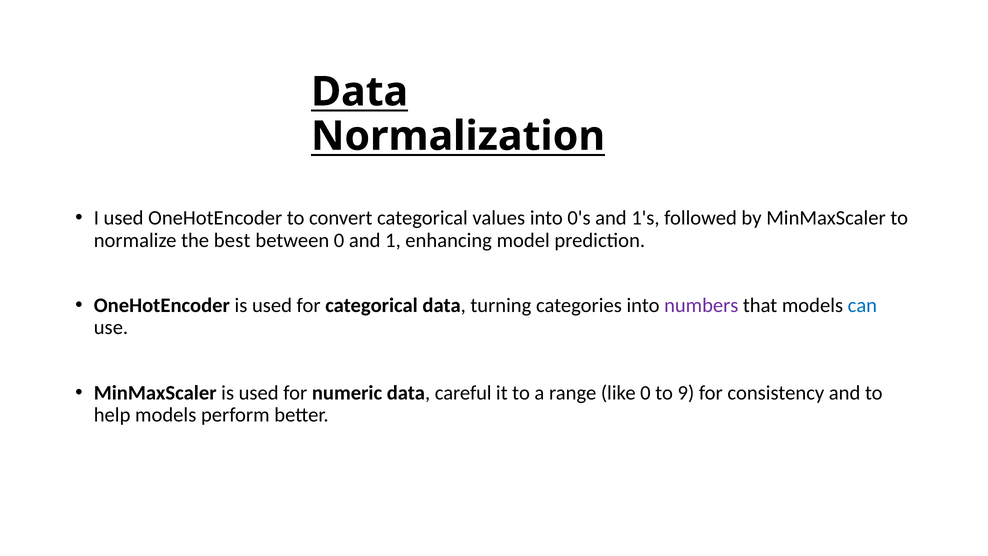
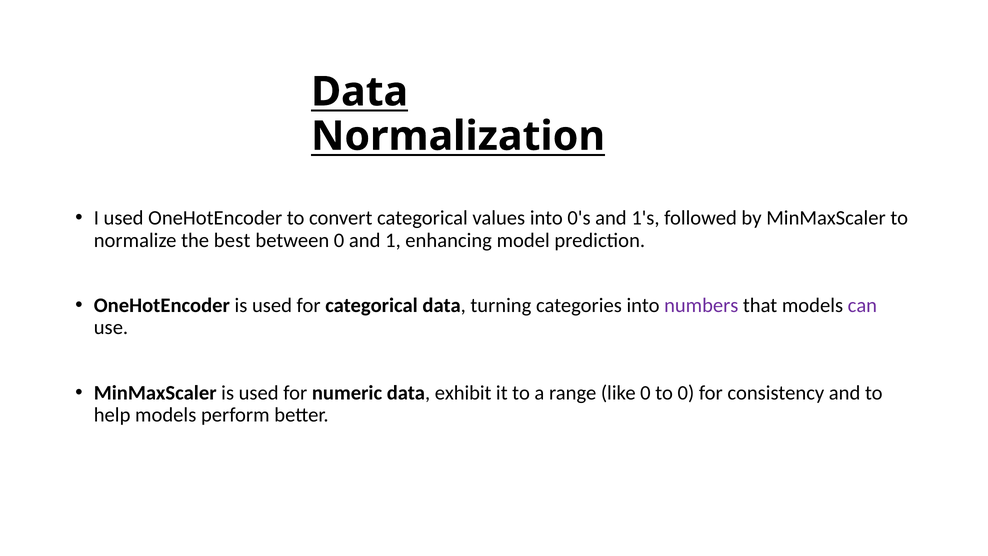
can colour: blue -> purple
careful: careful -> exhibit
to 9: 9 -> 0
